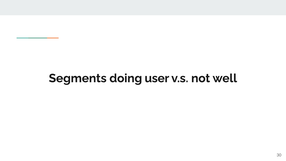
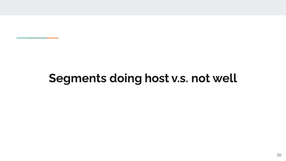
user: user -> host
